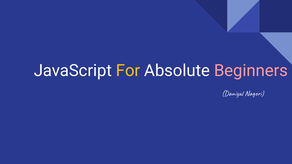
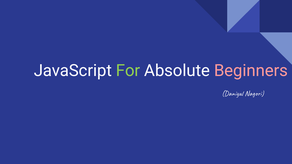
For colour: yellow -> light green
